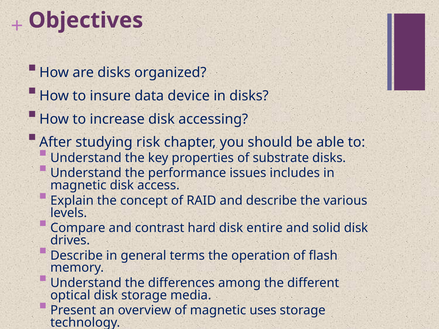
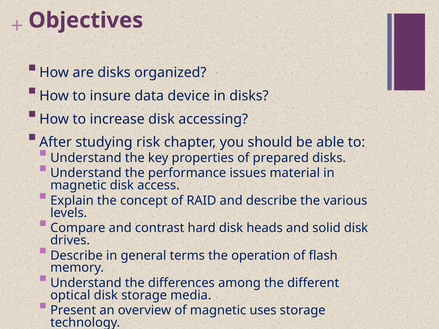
substrate: substrate -> prepared
includes: includes -> material
entire: entire -> heads
